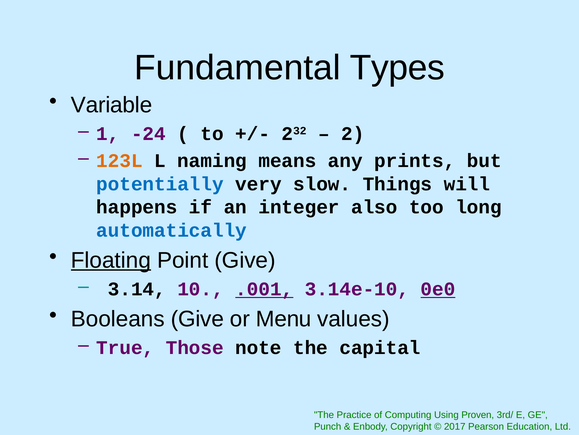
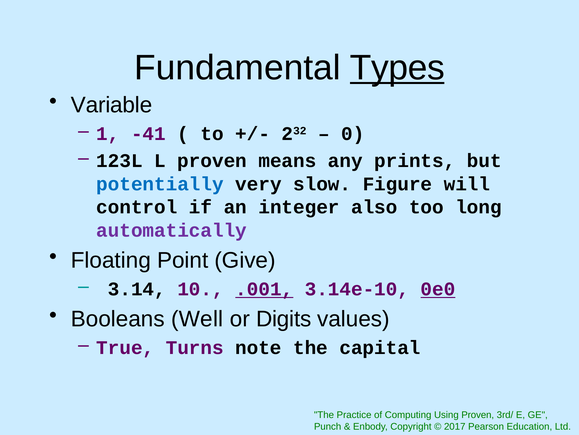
Types underline: none -> present
-24: -24 -> -41
2: 2 -> 0
123L colour: orange -> black
L naming: naming -> proven
Things: Things -> Figure
happens: happens -> control
automatically colour: blue -> purple
Floating underline: present -> none
Booleans Give: Give -> Well
Menu: Menu -> Digits
Those: Those -> Turns
